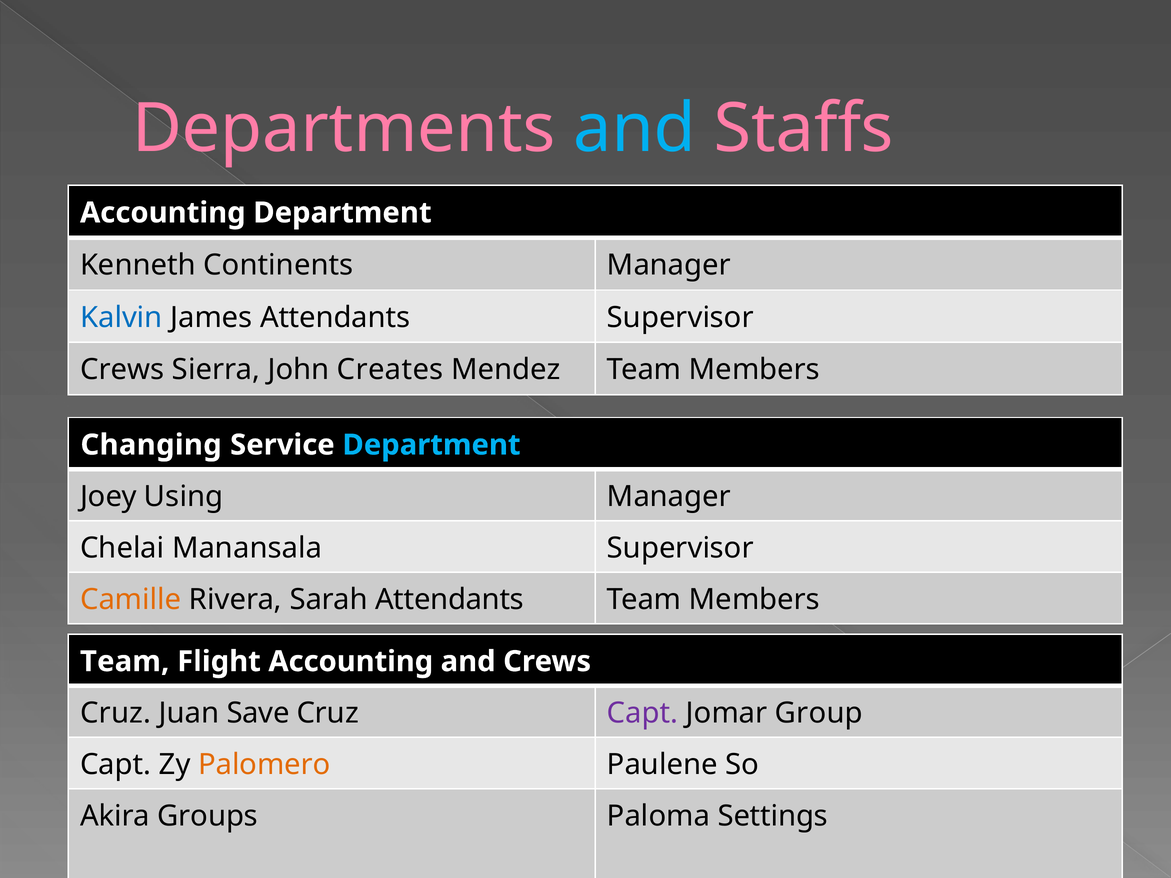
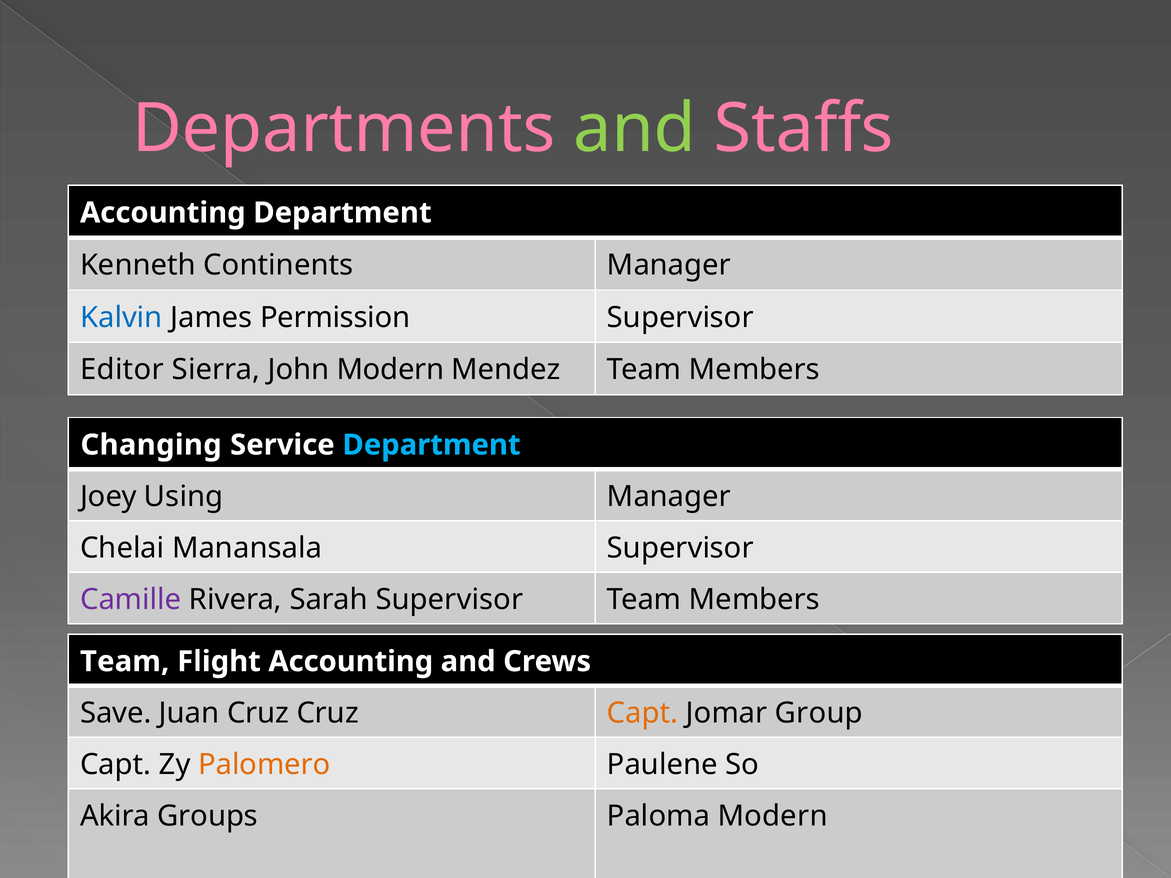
and at (635, 129) colour: light blue -> light green
James Attendants: Attendants -> Permission
Crews at (122, 370): Crews -> Editor
John Creates: Creates -> Modern
Camille colour: orange -> purple
Sarah Attendants: Attendants -> Supervisor
Cruz at (116, 713): Cruz -> Save
Juan Save: Save -> Cruz
Capt at (643, 713) colour: purple -> orange
Paloma Settings: Settings -> Modern
